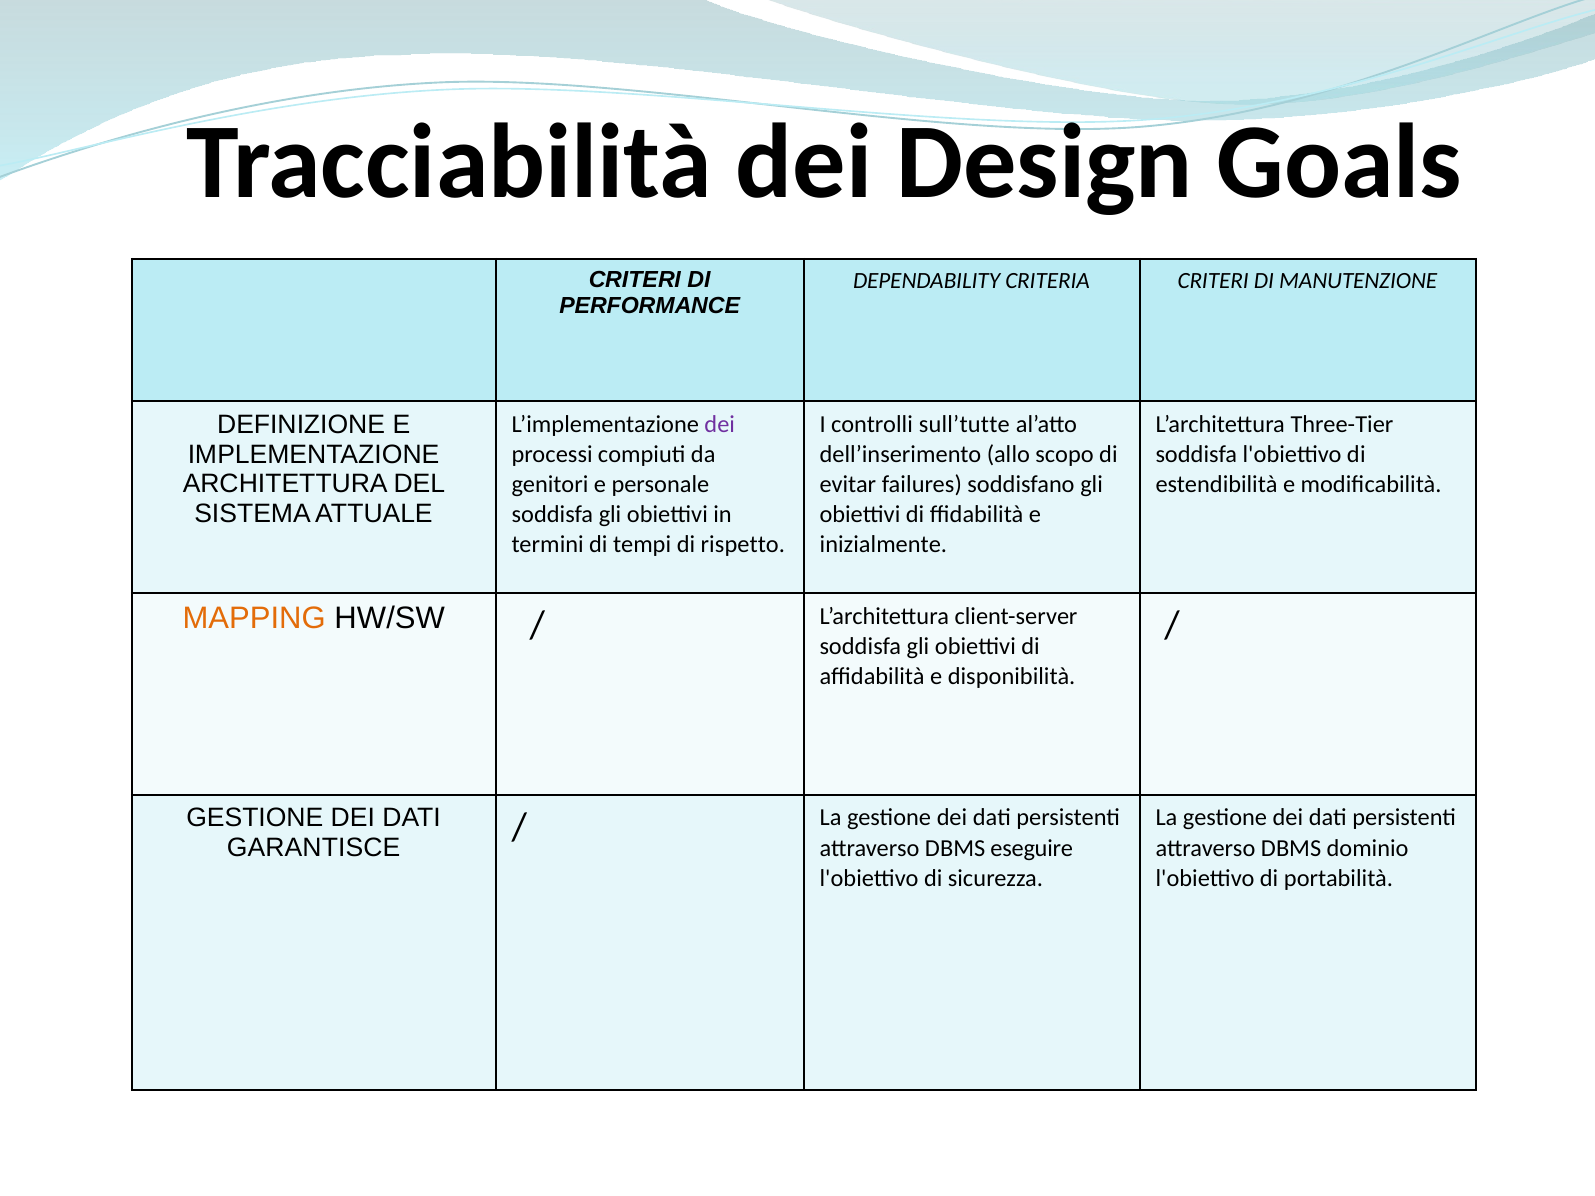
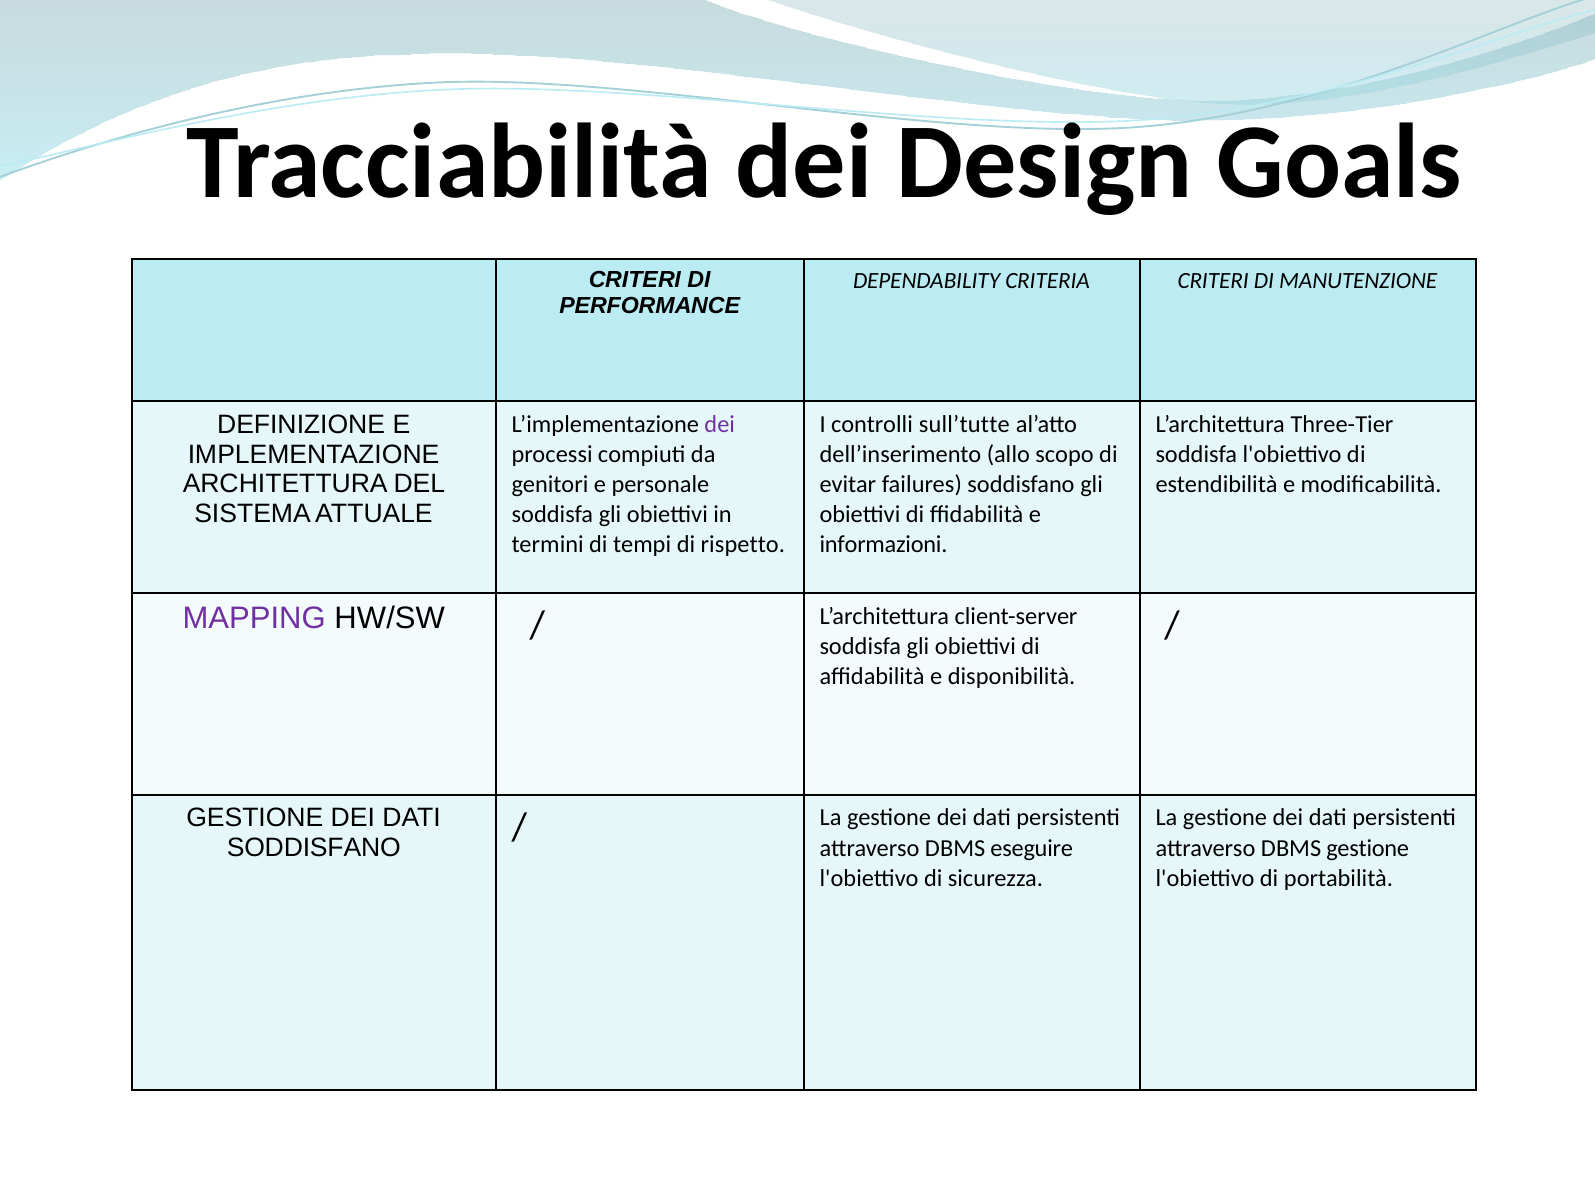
inizialmente: inizialmente -> informazioni
MAPPING colour: orange -> purple
GARANTISCE at (314, 848): GARANTISCE -> SODDISFANO
DBMS dominio: dominio -> gestione
